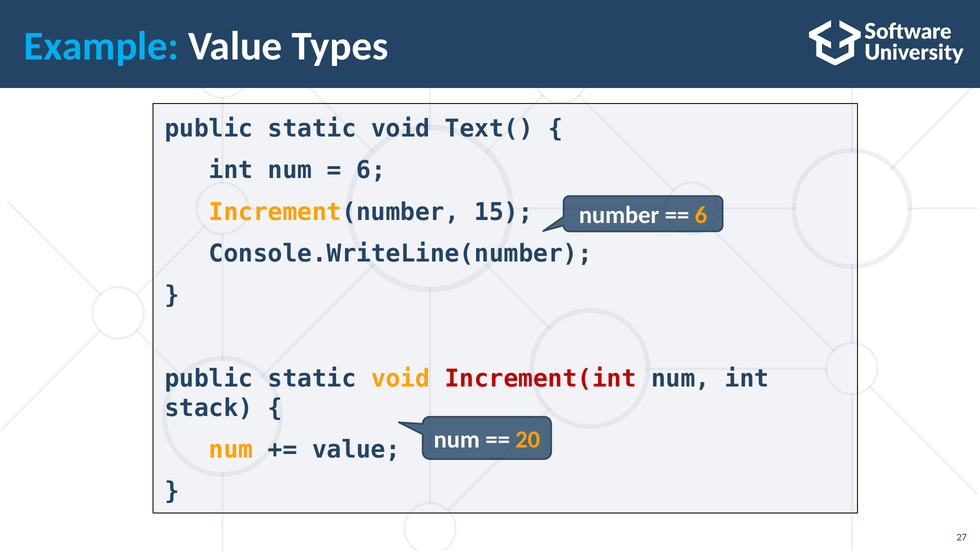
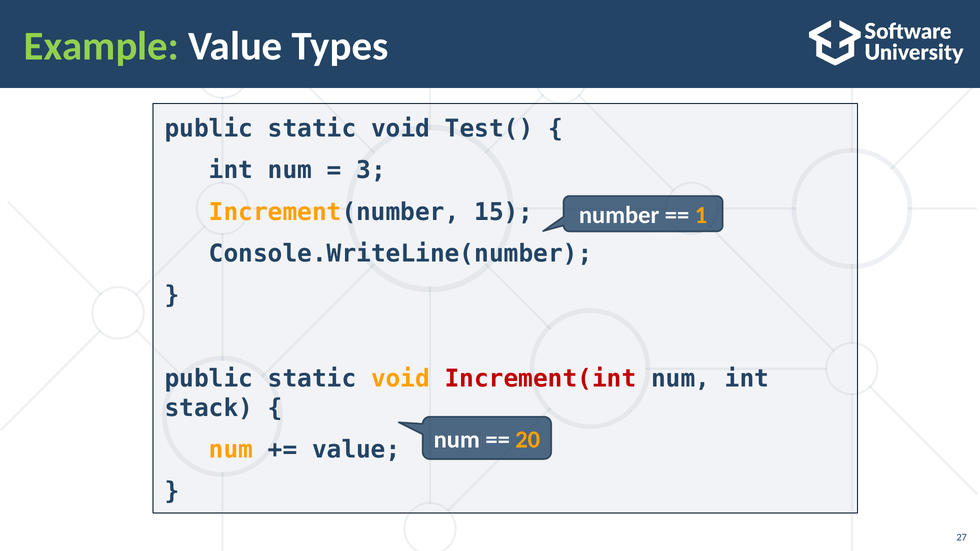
Example colour: light blue -> light green
Text(: Text( -> Test(
6 at (371, 170): 6 -> 3
6 at (701, 216): 6 -> 1
